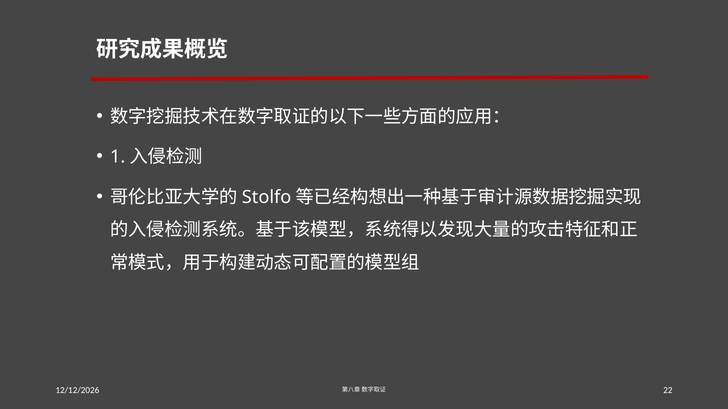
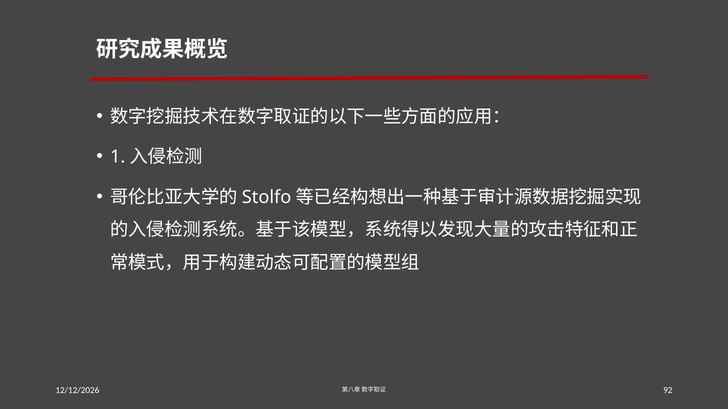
22: 22 -> 92
